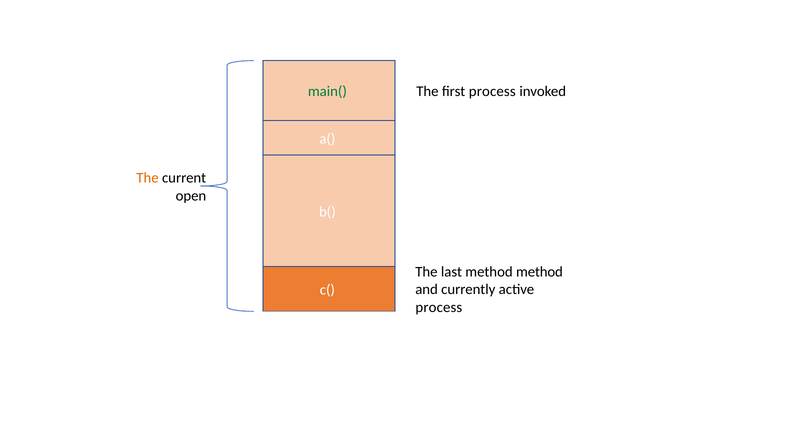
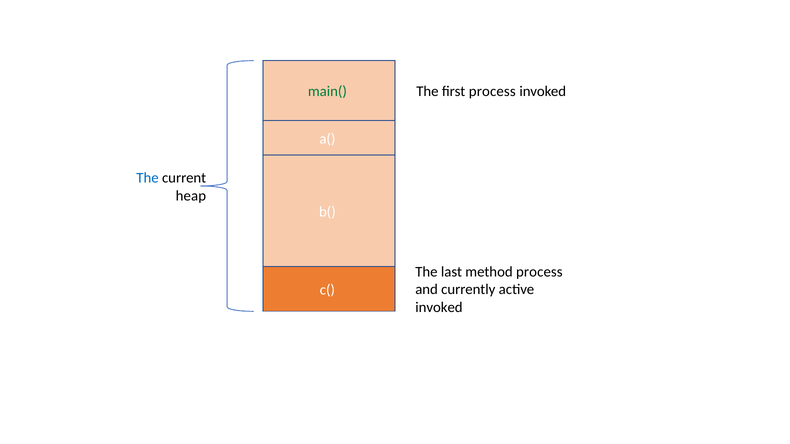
The at (147, 178) colour: orange -> blue
open: open -> heap
method method: method -> process
process at (439, 308): process -> invoked
